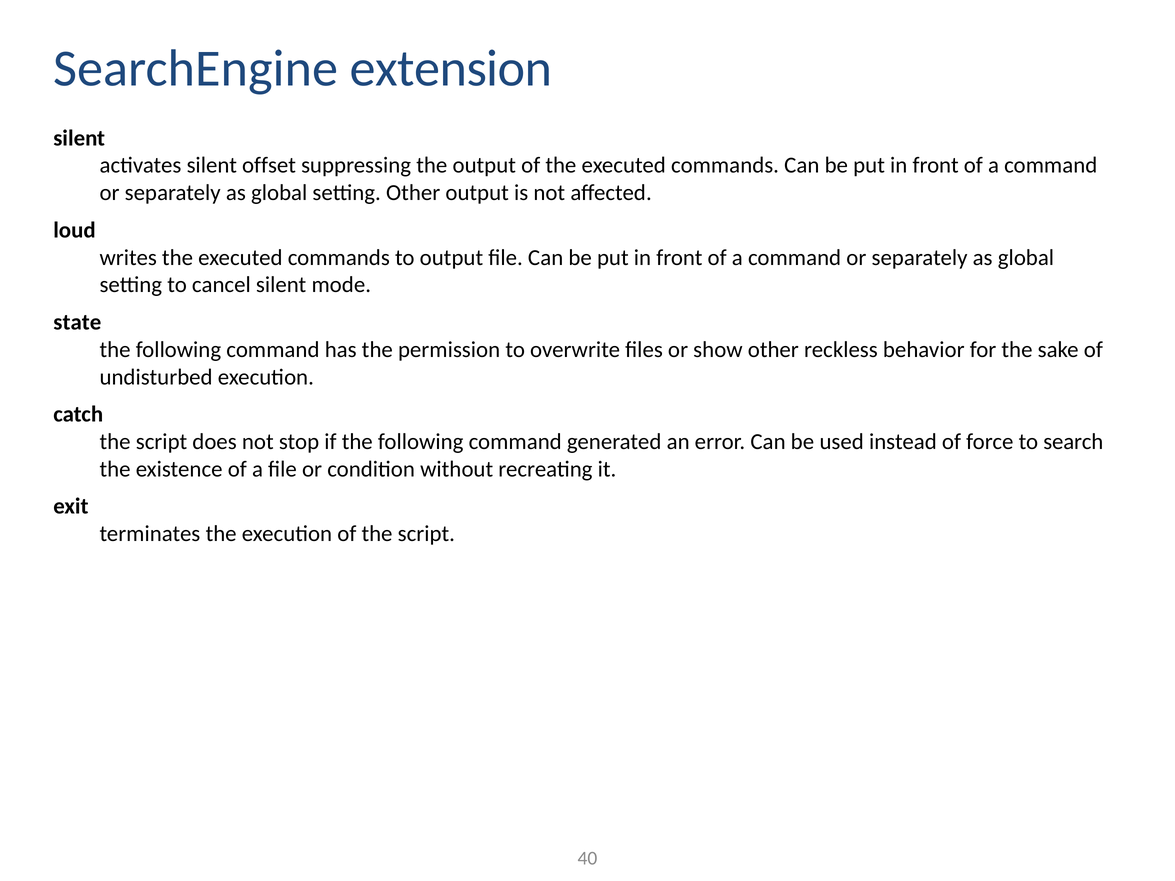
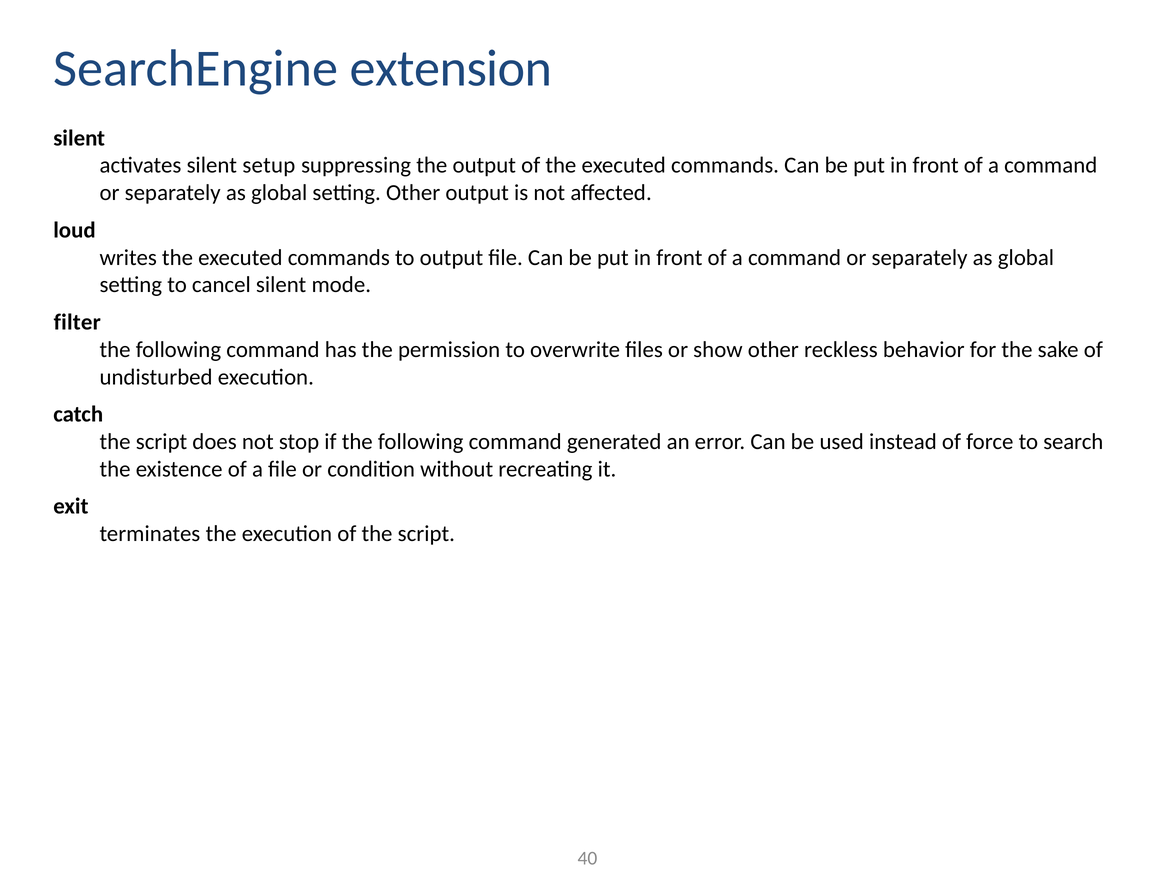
offset: offset -> setup
state: state -> filter
